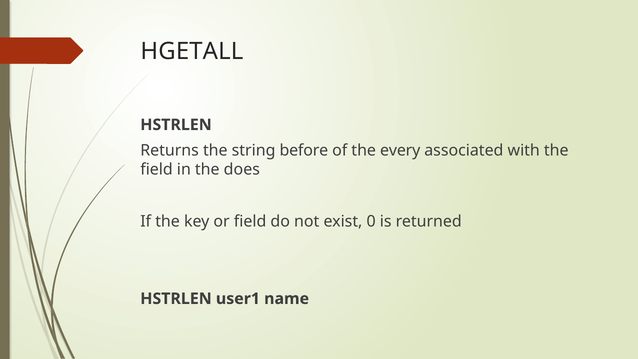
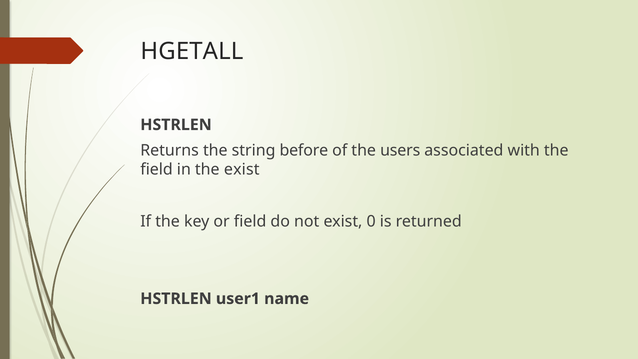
every: every -> users
the does: does -> exist
